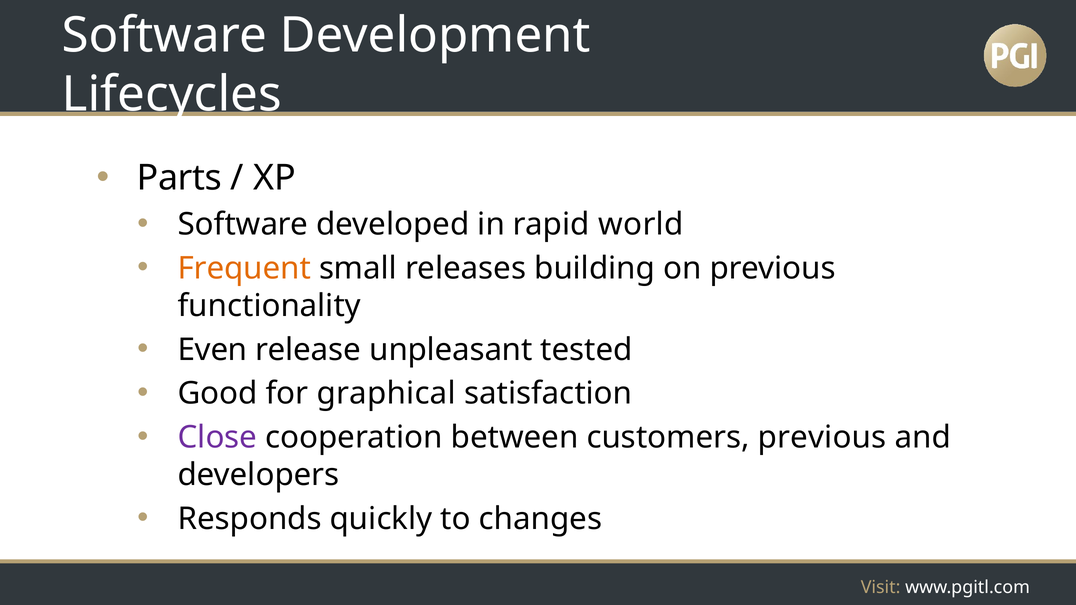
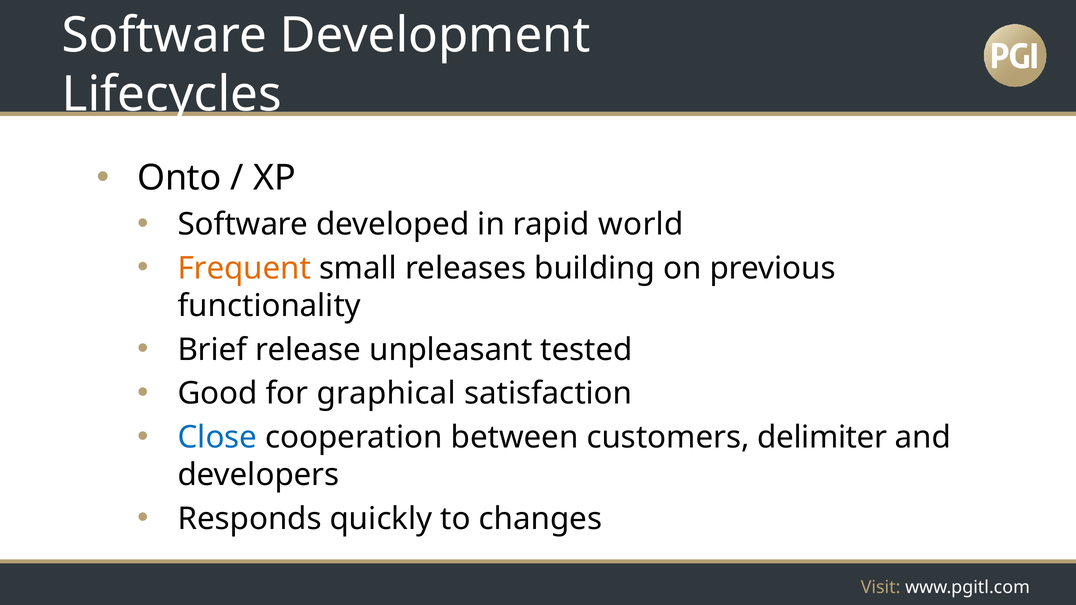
Parts: Parts -> Onto
Even: Even -> Brief
Close colour: purple -> blue
customers previous: previous -> delimiter
